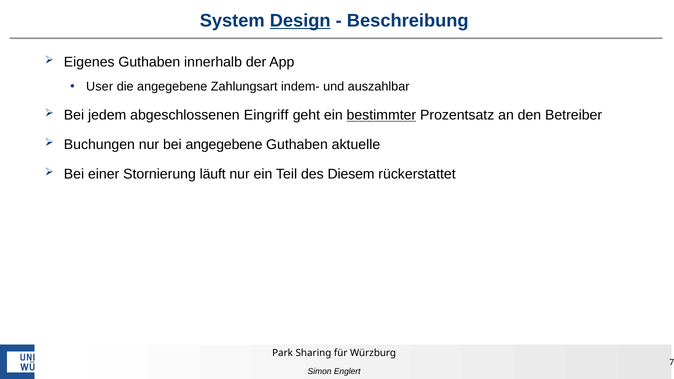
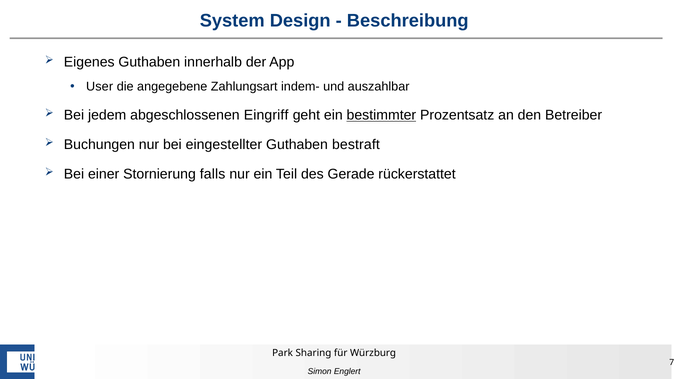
Design underline: present -> none
bei angegebene: angegebene -> eingestellter
aktuelle: aktuelle -> bestraft
läuft: läuft -> falls
Diesem: Diesem -> Gerade
